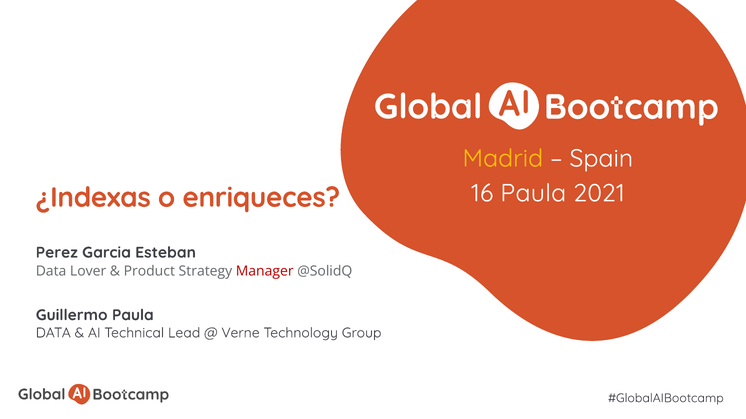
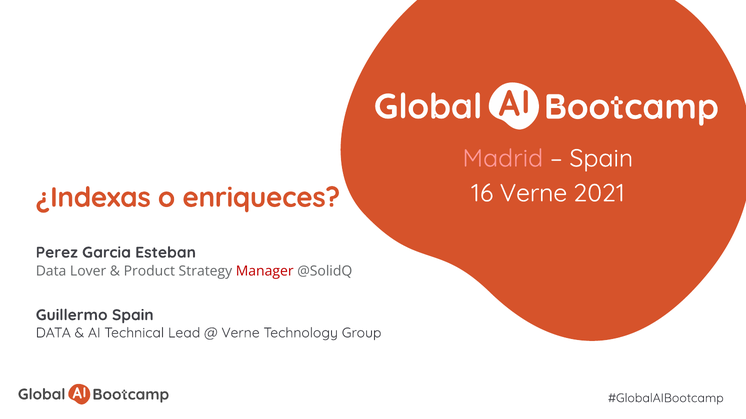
Madrid colour: yellow -> pink
16 Paula: Paula -> Verne
Guillermo Paula: Paula -> Spain
